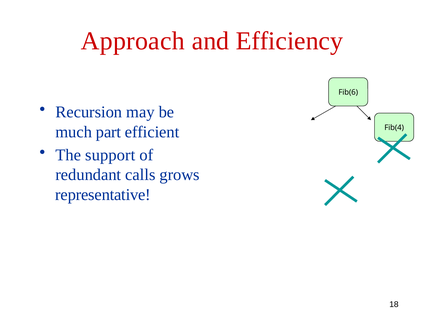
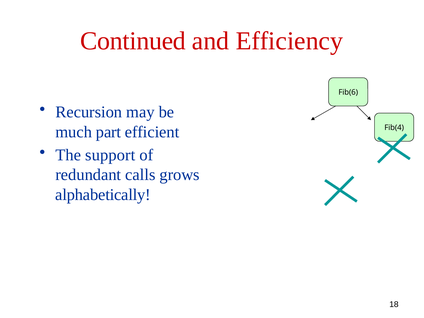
Approach: Approach -> Continued
representative: representative -> alphabetically
